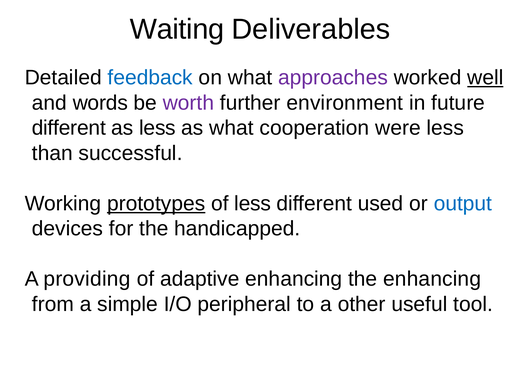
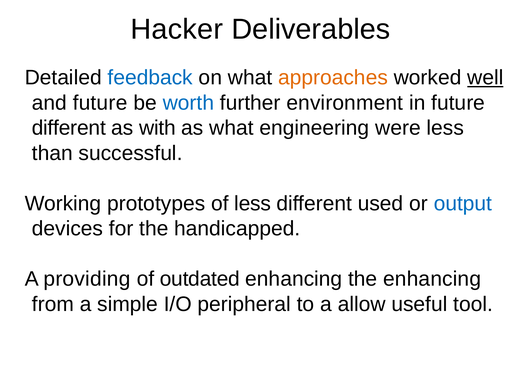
Waiting: Waiting -> Hacker
approaches colour: purple -> orange
and words: words -> future
worth colour: purple -> blue
as less: less -> with
cooperation: cooperation -> engineering
prototypes underline: present -> none
adaptive: adaptive -> outdated
other: other -> allow
